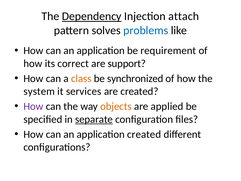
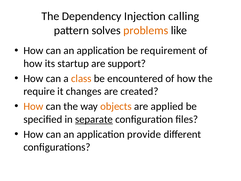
Dependency underline: present -> none
attach: attach -> calling
problems colour: blue -> orange
correct: correct -> startup
synchronized: synchronized -> encountered
system: system -> require
services: services -> changes
How at (33, 106) colour: purple -> orange
application created: created -> provide
